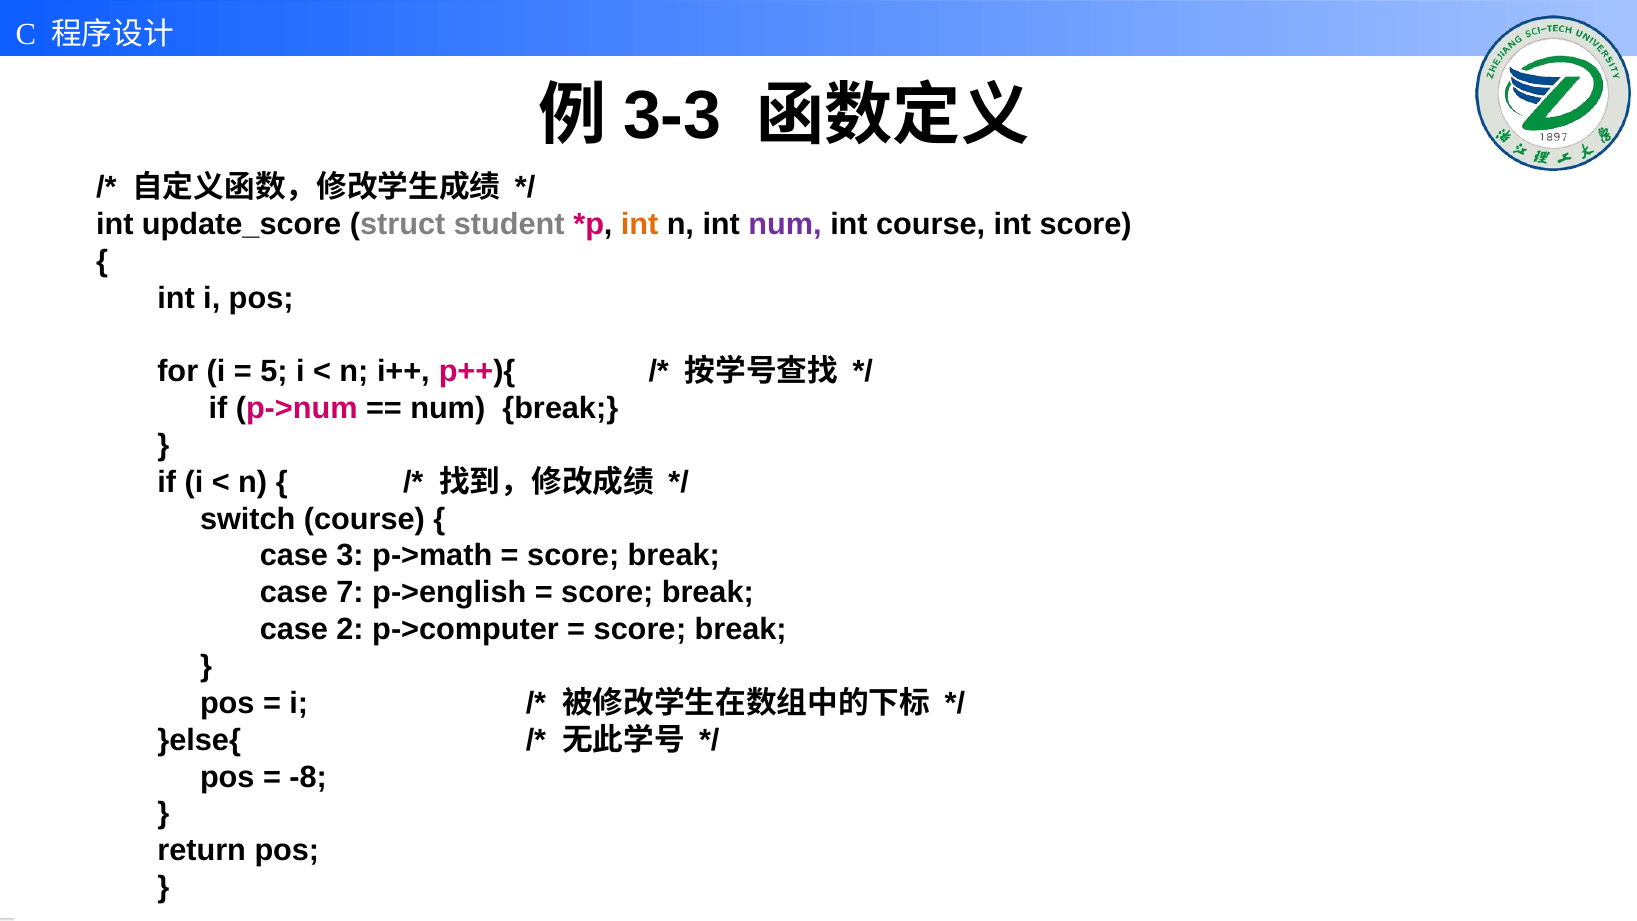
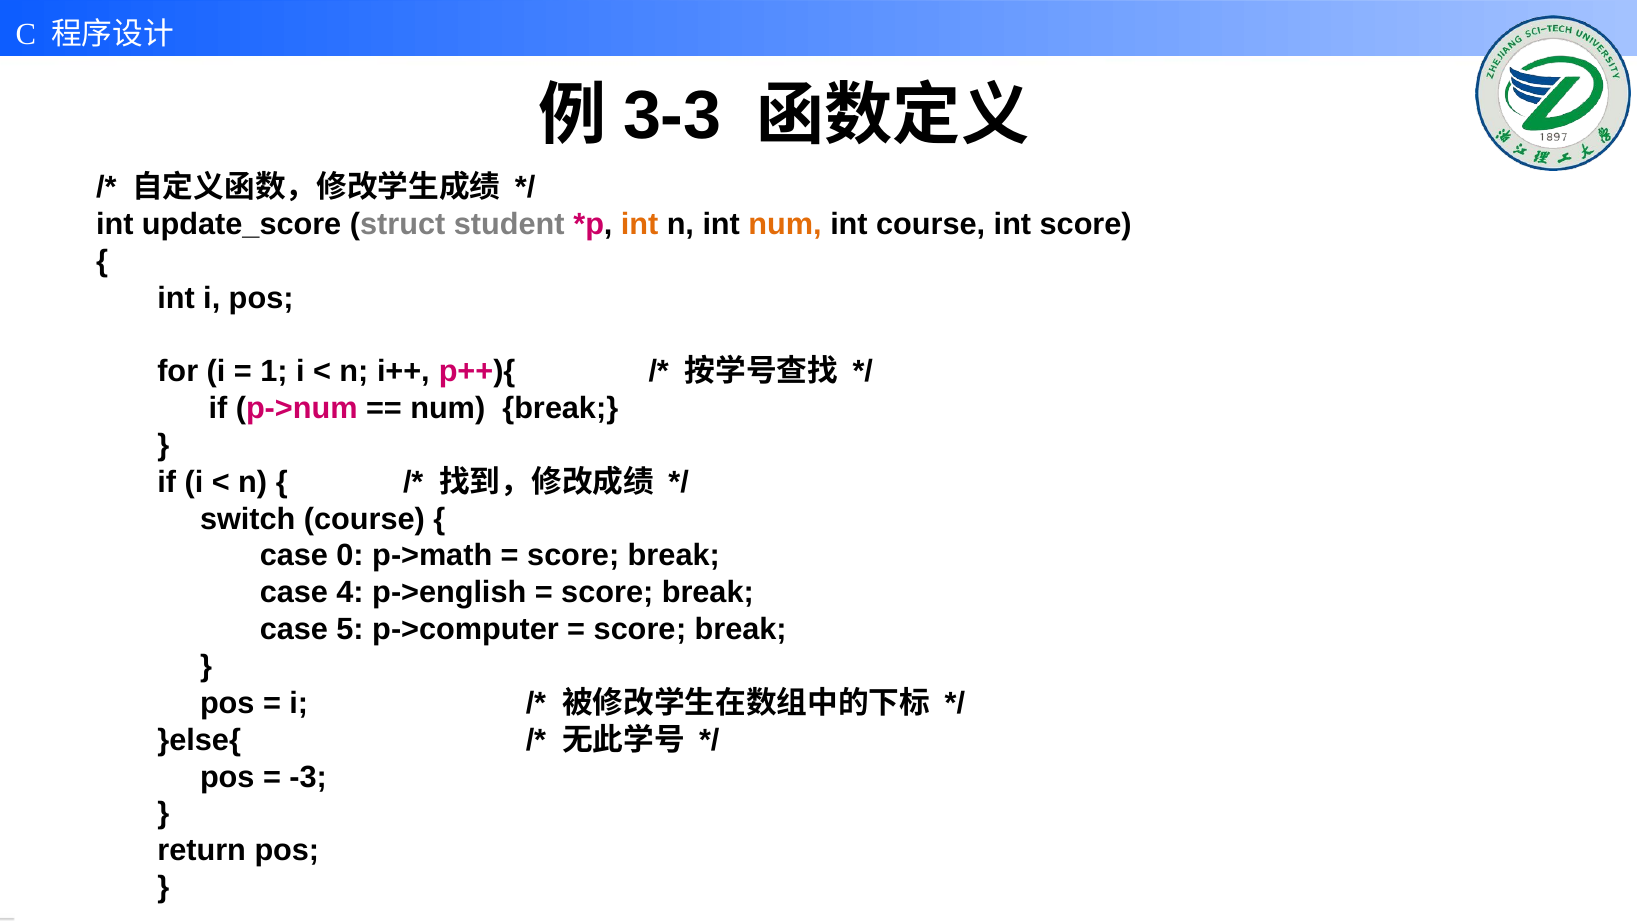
num at (785, 224) colour: purple -> orange
5: 5 -> 1
3: 3 -> 0
7: 7 -> 4
2: 2 -> 5
-8: -8 -> -3
